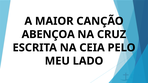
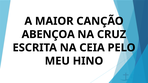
LADO: LADO -> HINO
